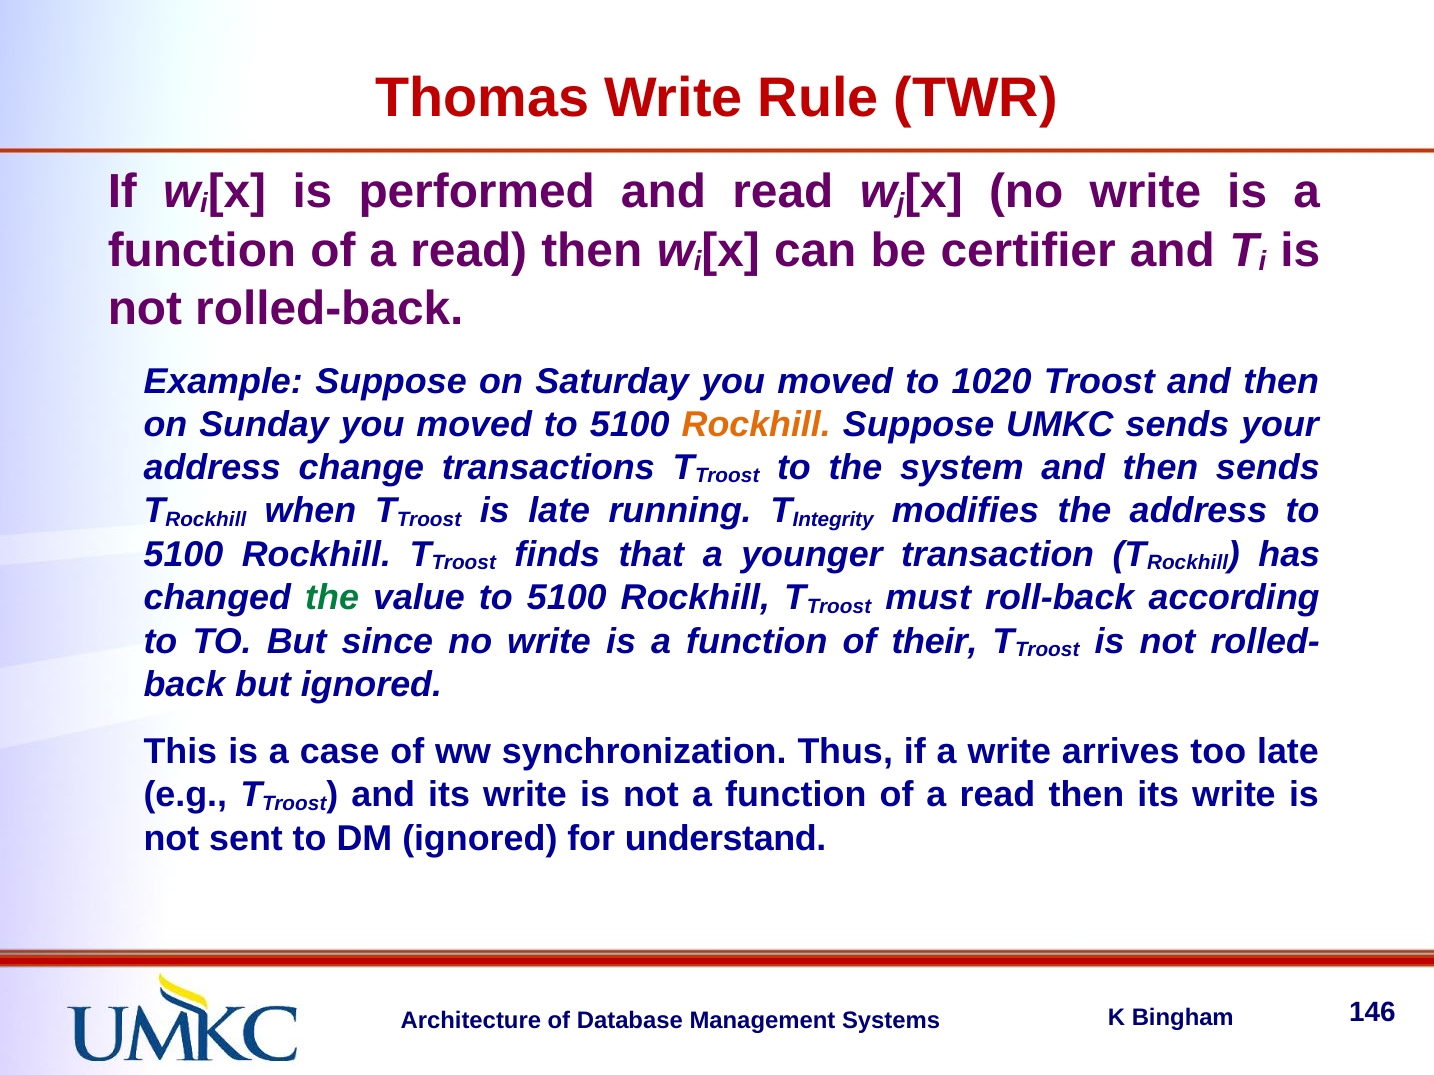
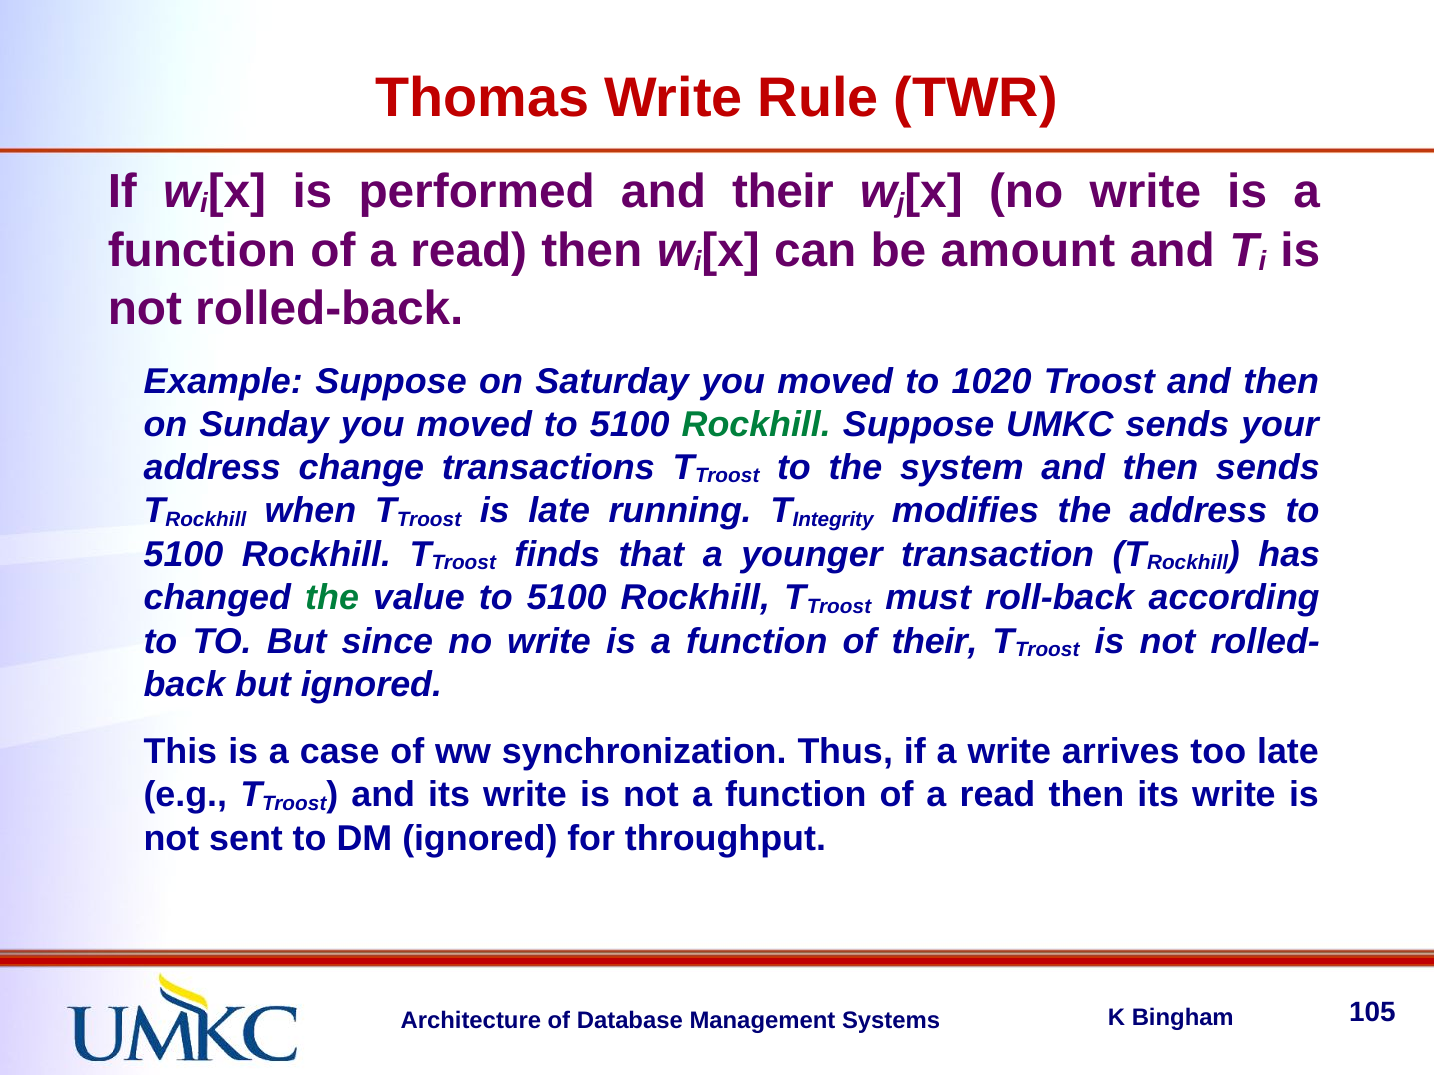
and read: read -> their
certifier: certifier -> amount
Rockhill at (756, 425) colour: orange -> green
understand: understand -> throughput
146: 146 -> 105
